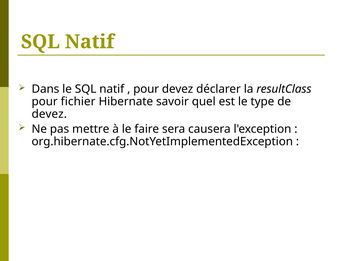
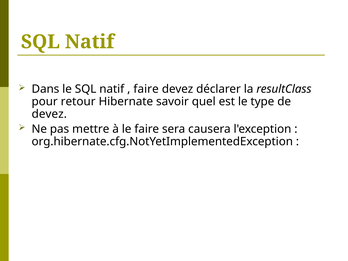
pour at (146, 89): pour -> faire
fichier: fichier -> retour
